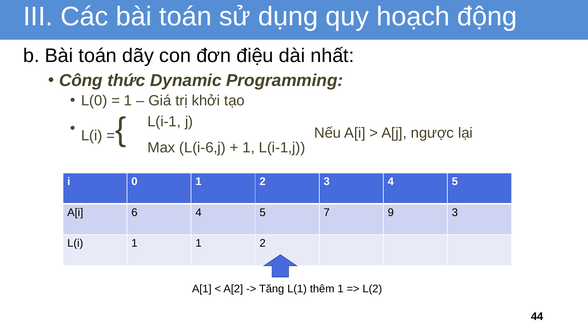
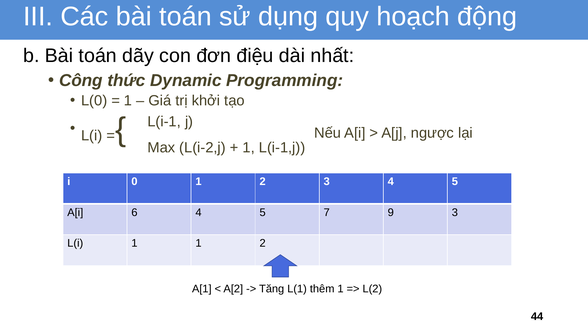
L(i-6,j: L(i-6,j -> L(i-2,j
